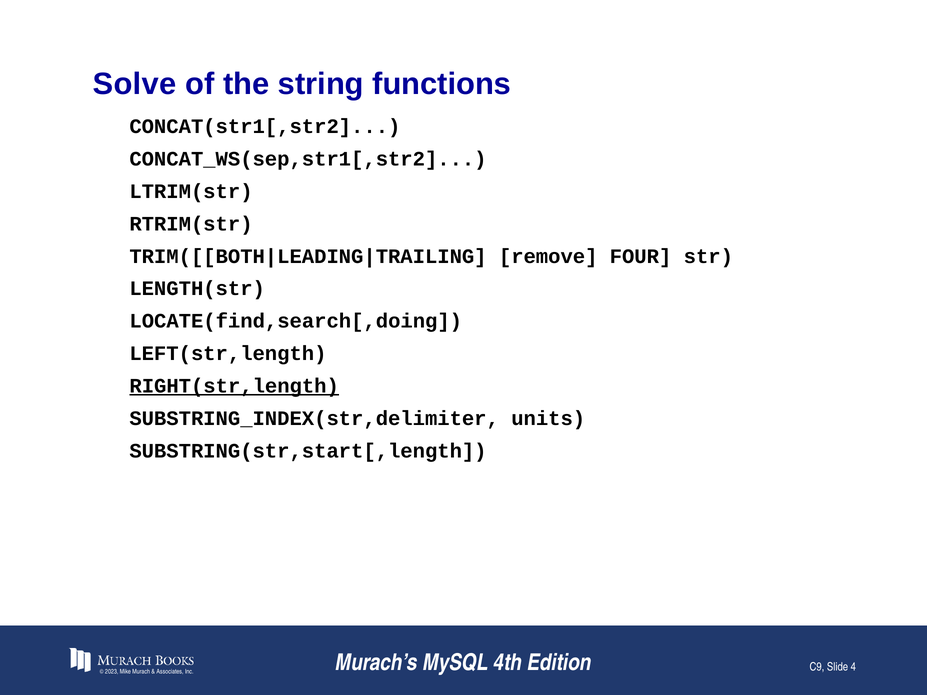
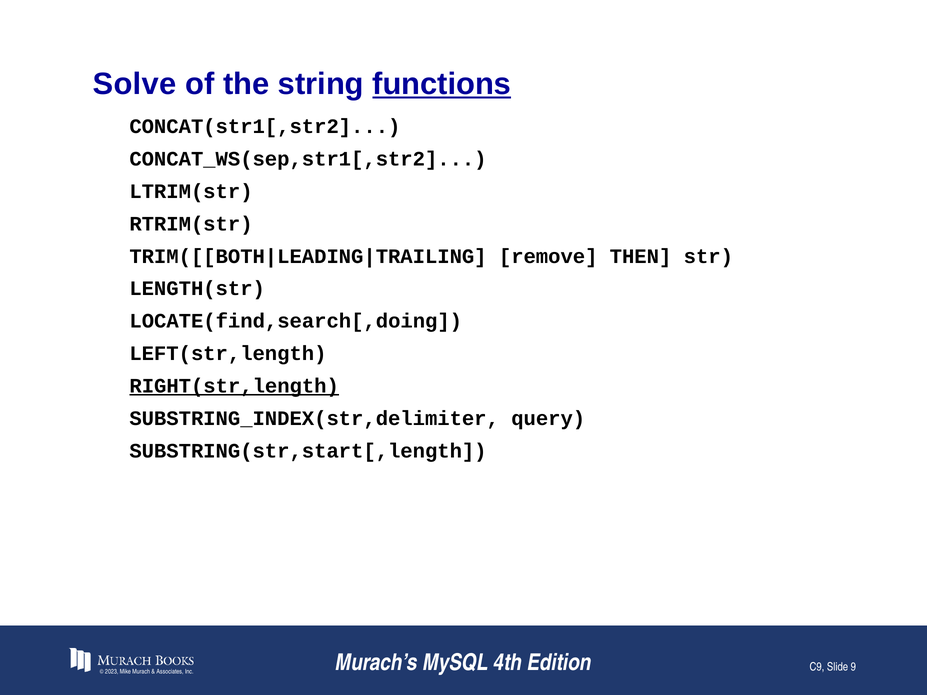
functions underline: none -> present
FOUR: FOUR -> THEN
units: units -> query
4: 4 -> 9
